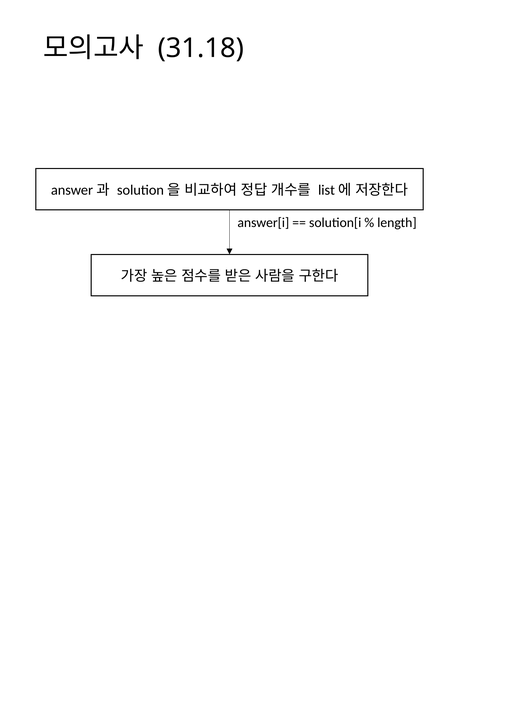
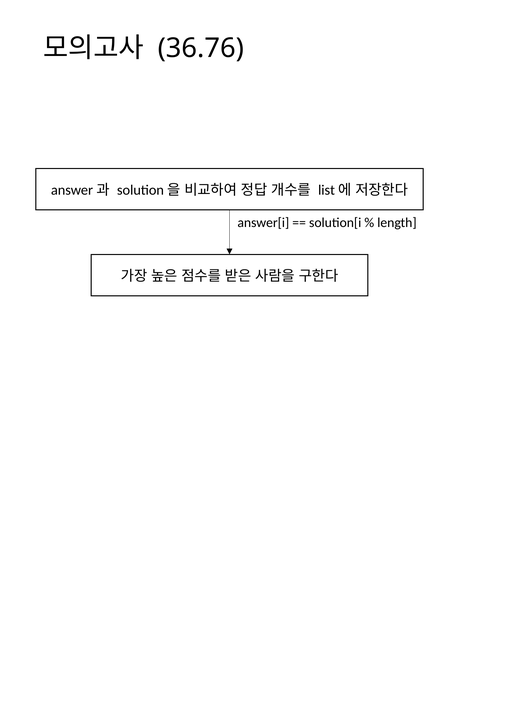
31.18: 31.18 -> 36.76
